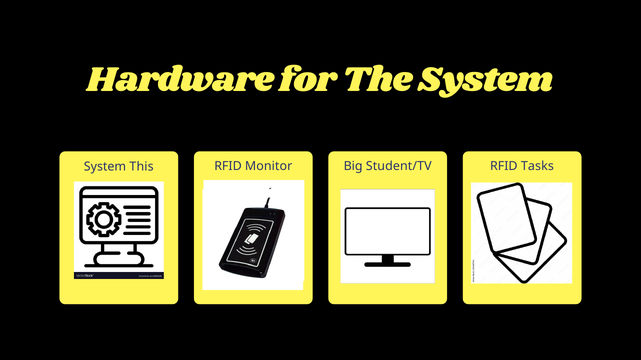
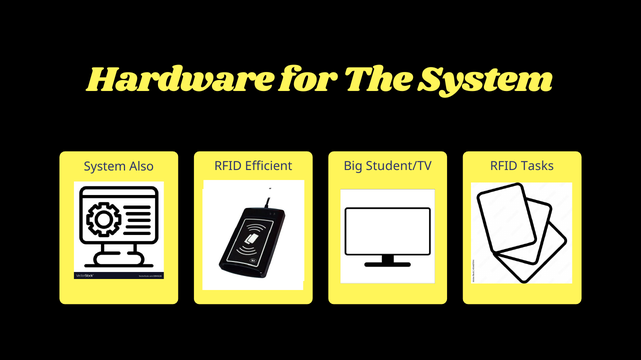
This: This -> Also
Monitor: Monitor -> Efficient
